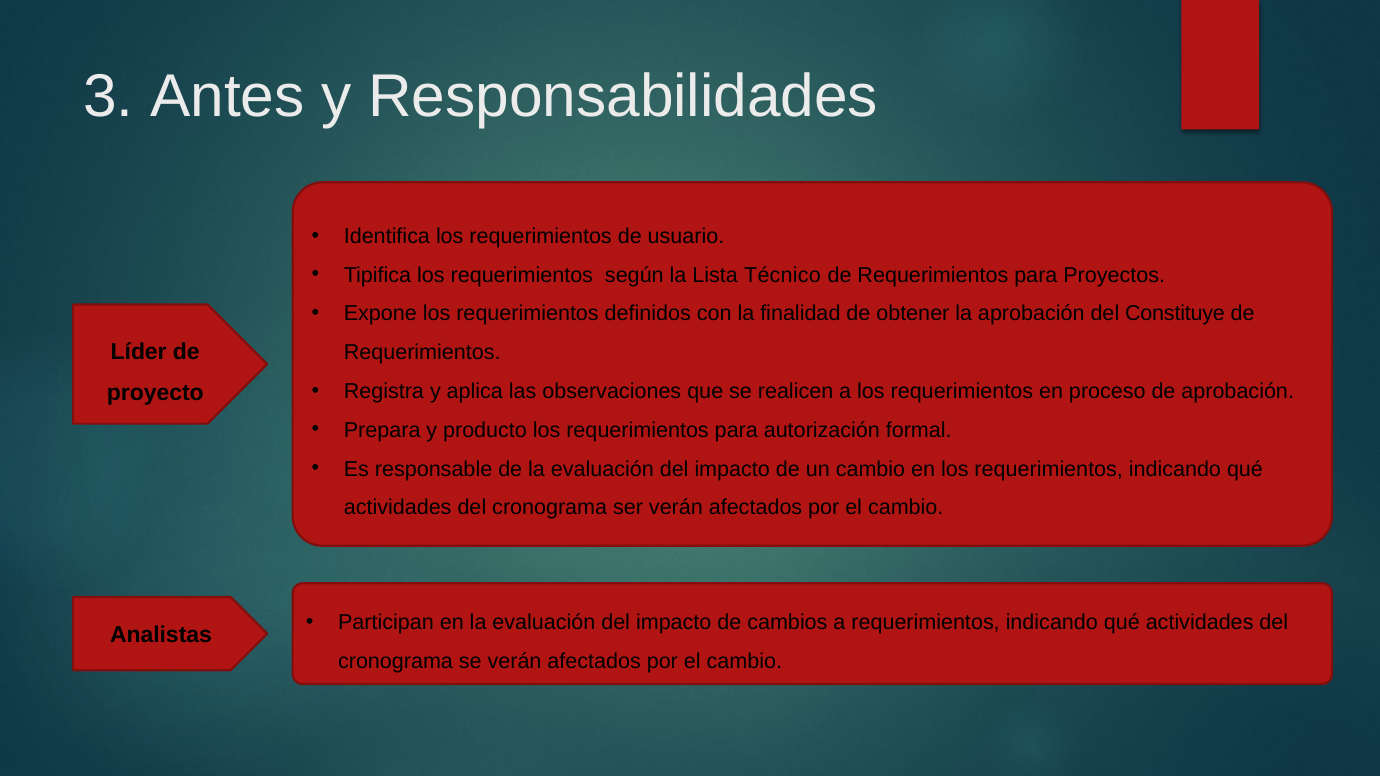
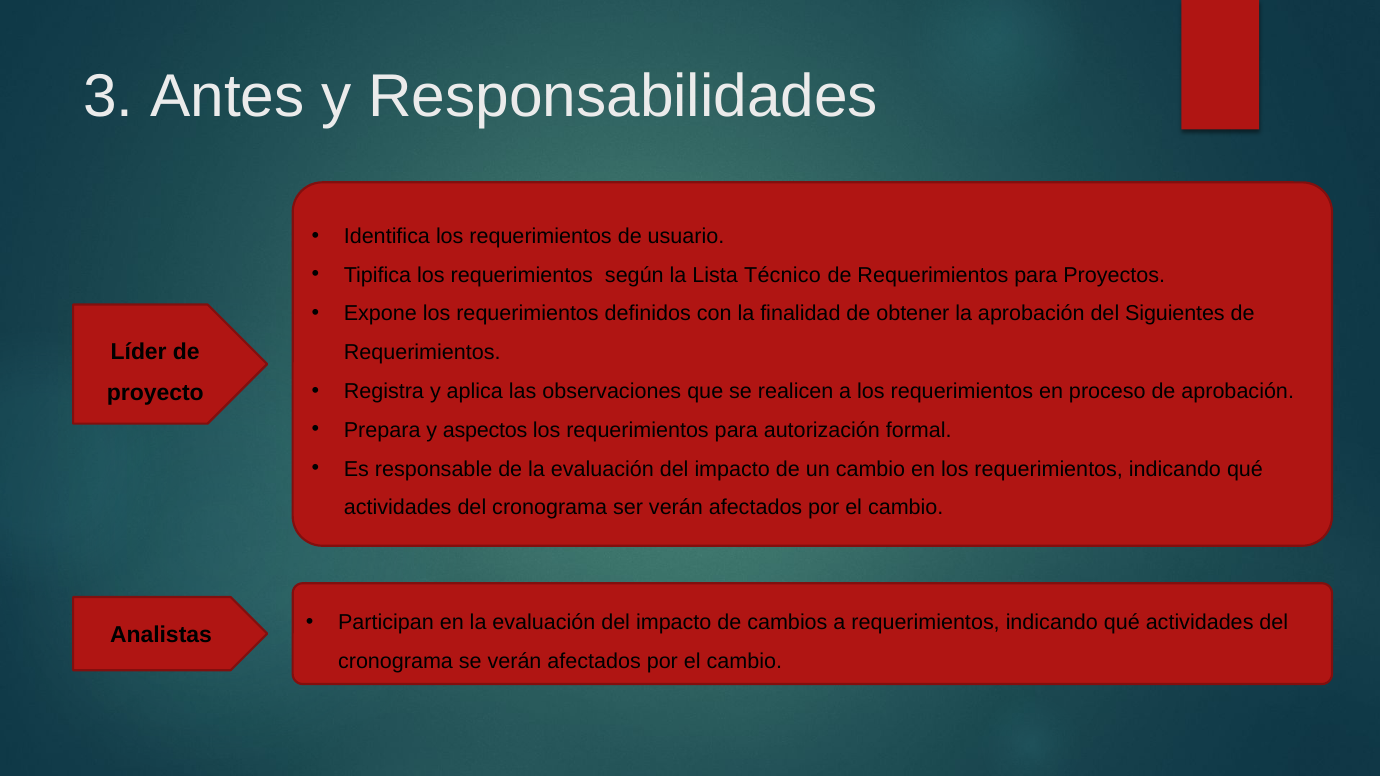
Constituye: Constituye -> Siguientes
producto: producto -> aspectos
